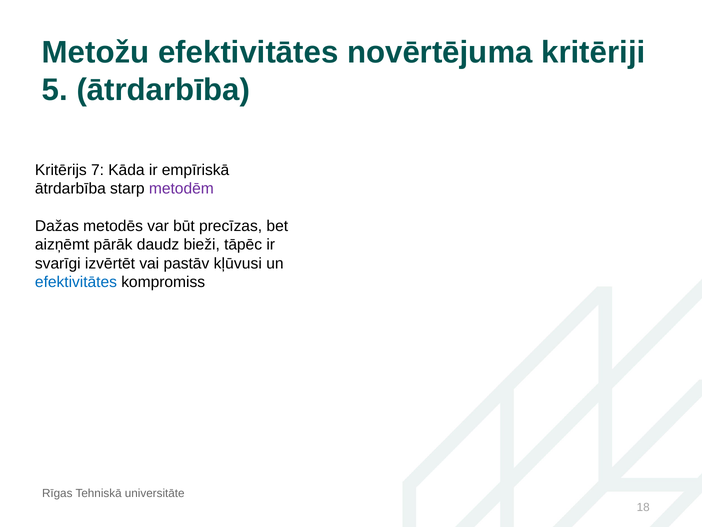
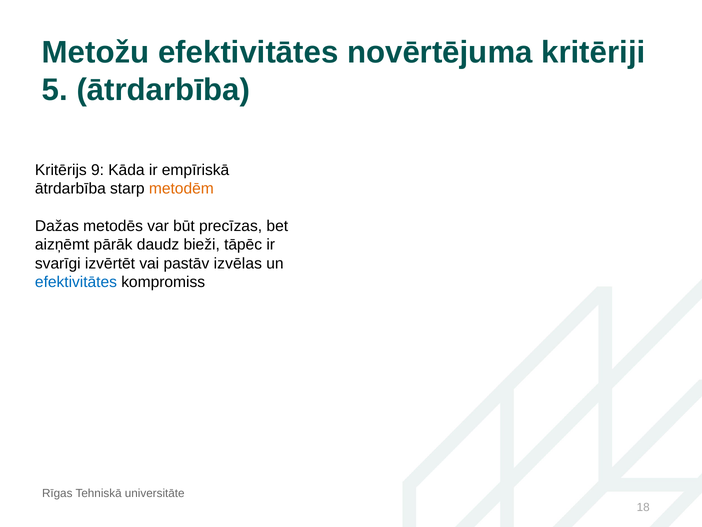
7: 7 -> 9
metodēm colour: purple -> orange
kļūvusi: kļūvusi -> izvēlas
